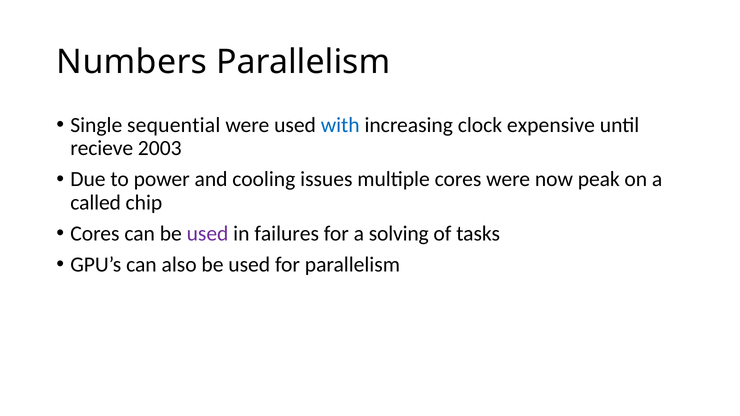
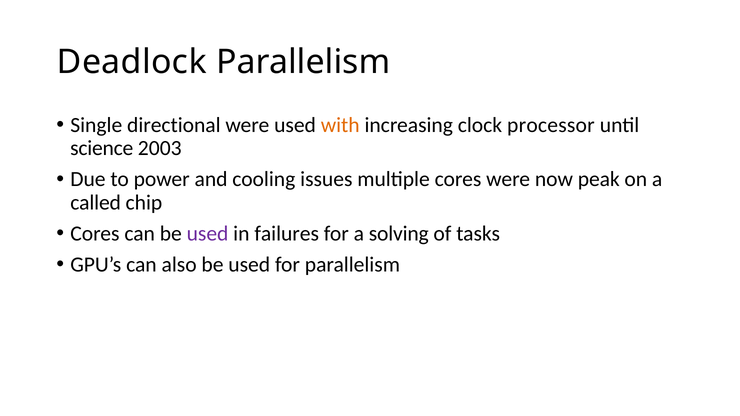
Numbers: Numbers -> Deadlock
sequential: sequential -> directional
with colour: blue -> orange
expensive: expensive -> processor
recieve: recieve -> science
